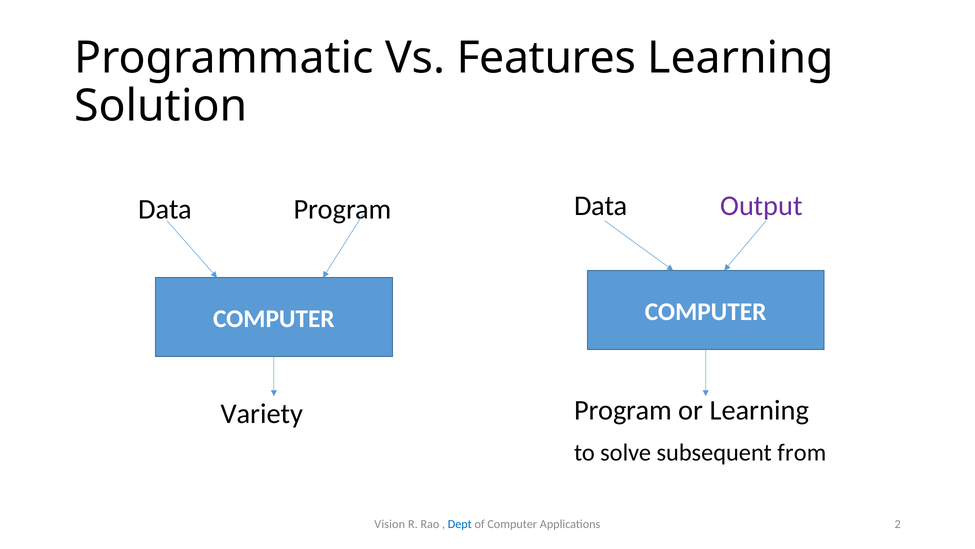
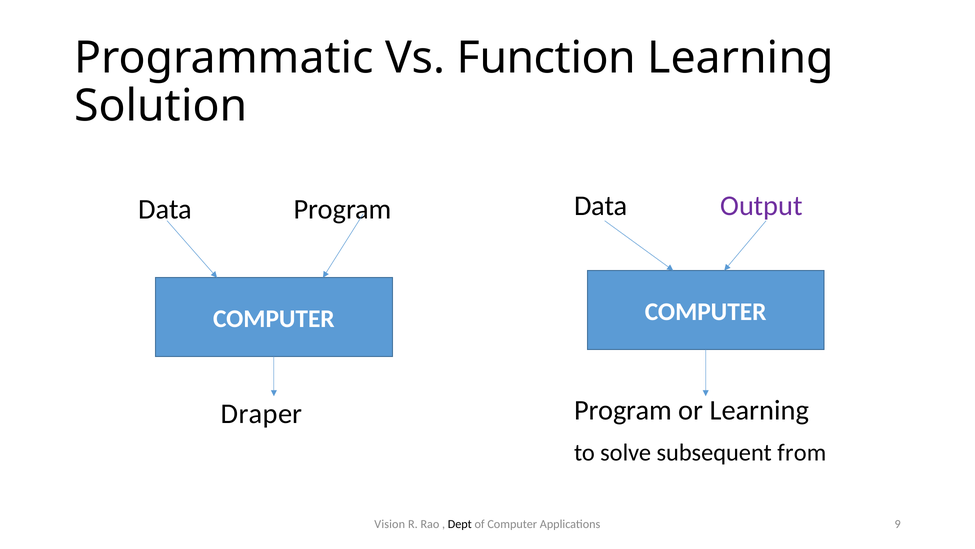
Features: Features -> Function
Variety: Variety -> Draper
Dept colour: blue -> black
2: 2 -> 9
